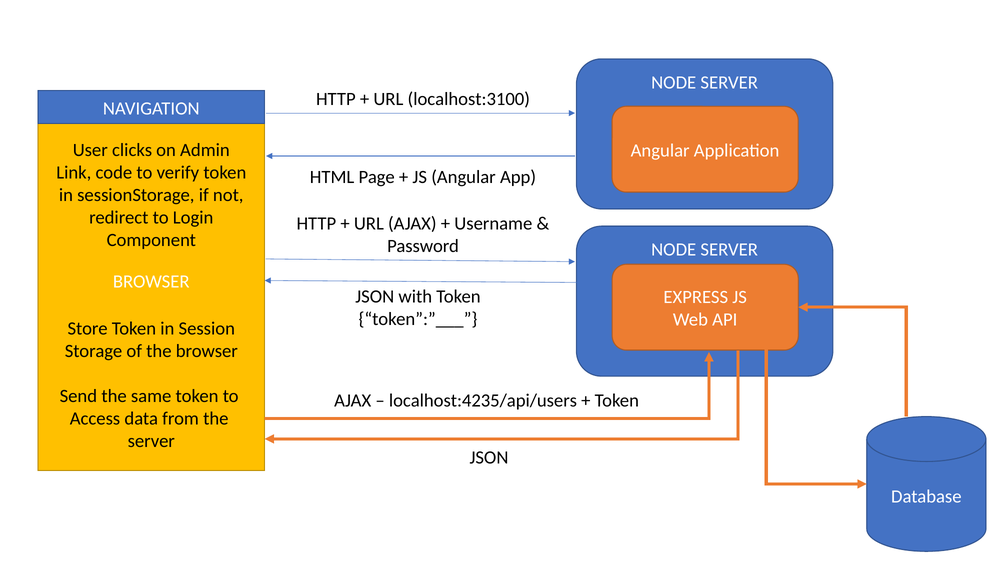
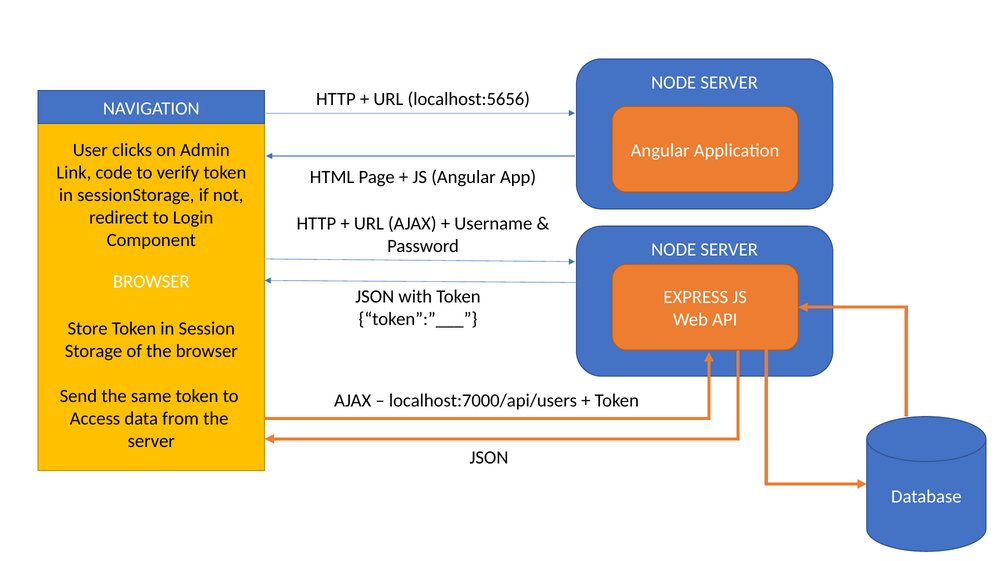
localhost:3100: localhost:3100 -> localhost:5656
localhost:4235/api/users: localhost:4235/api/users -> localhost:7000/api/users
